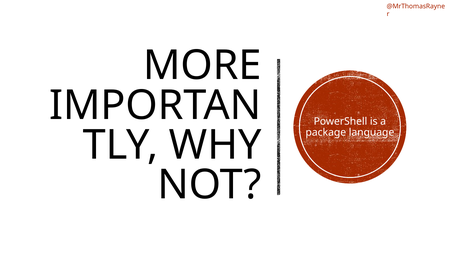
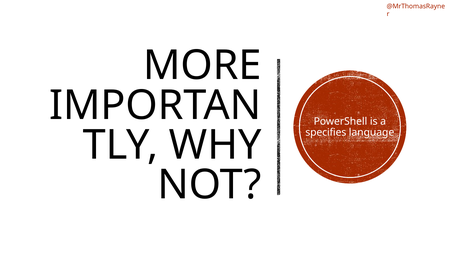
package: package -> specifies
